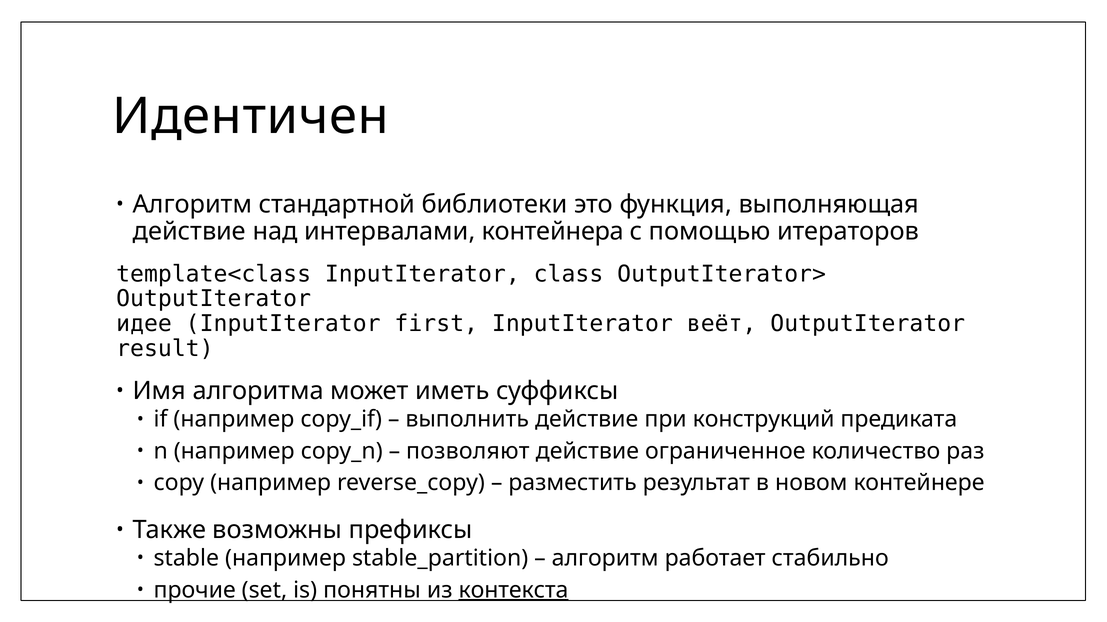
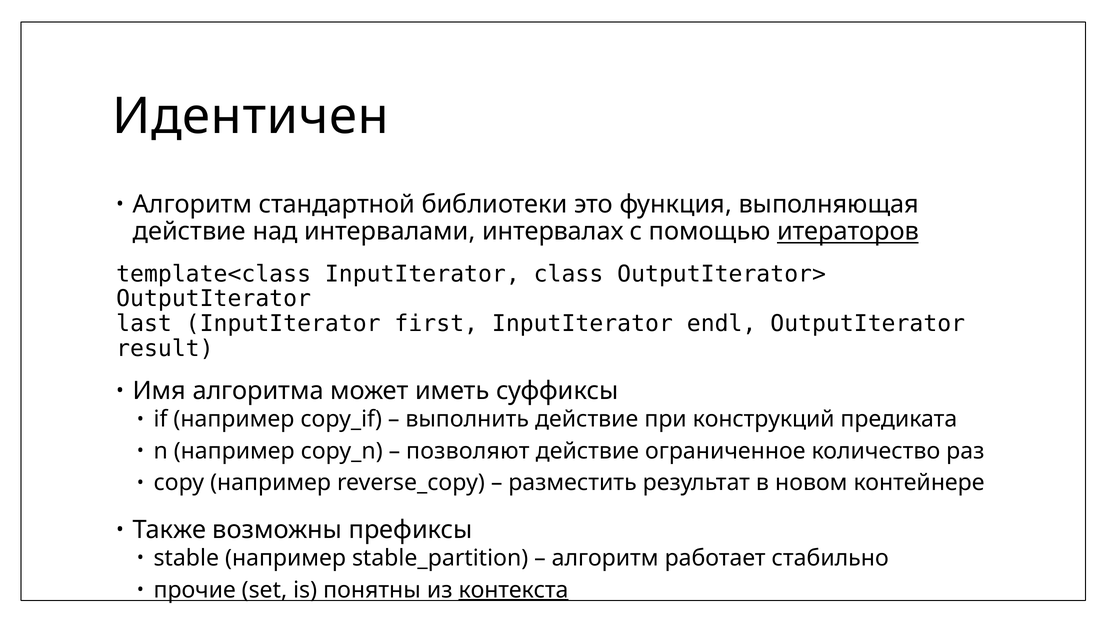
контейнера: контейнера -> интервалах
итераторов underline: none -> present
идее: идее -> last
веёт: веёт -> endl
